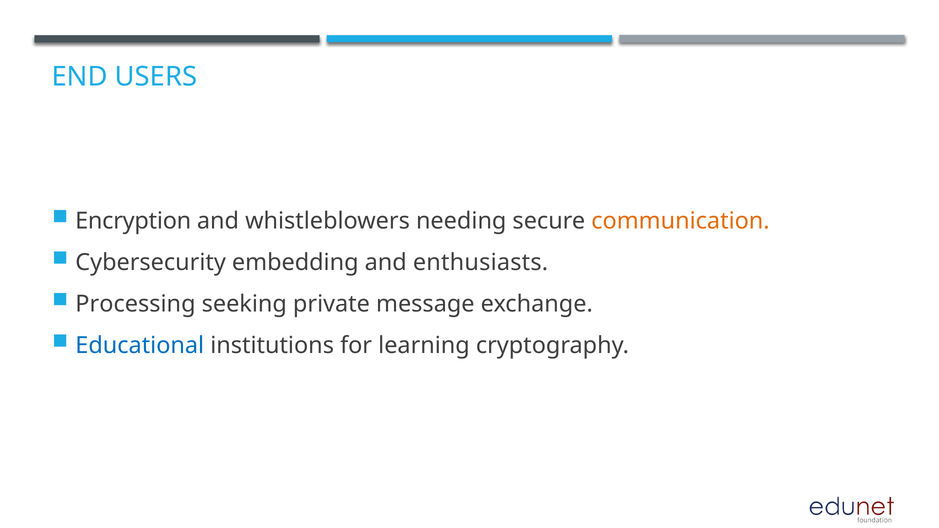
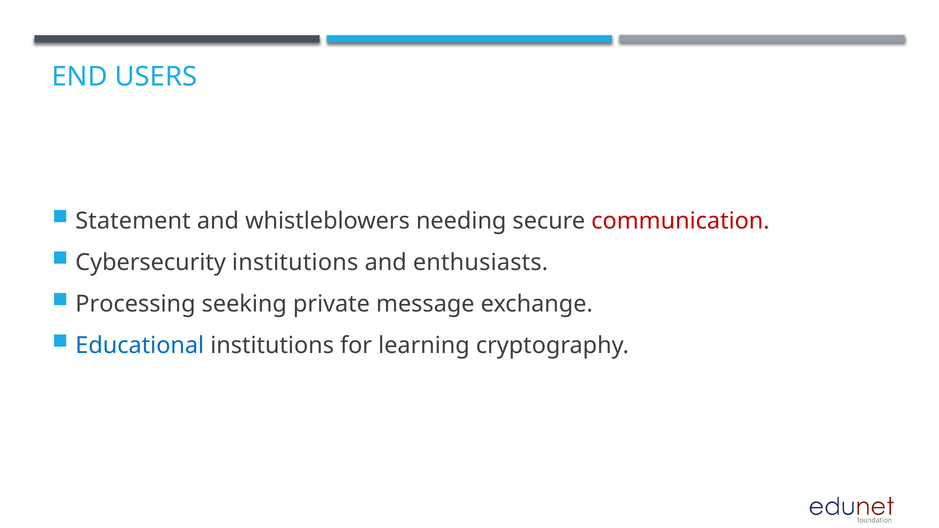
Encryption: Encryption -> Statement
communication colour: orange -> red
Cybersecurity embedding: embedding -> institutions
